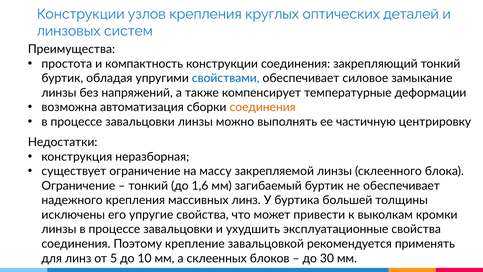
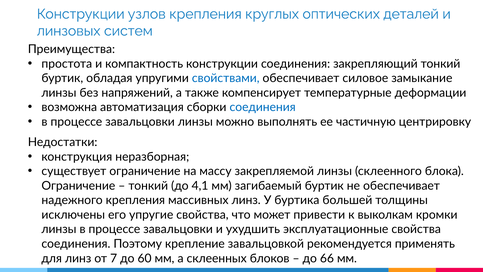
соединения at (263, 107) colour: orange -> blue
1,6: 1,6 -> 4,1
5: 5 -> 7
10: 10 -> 60
30: 30 -> 66
